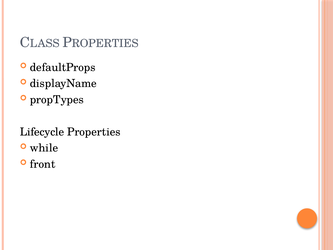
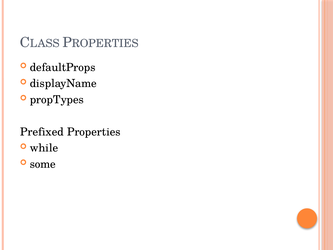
Lifecycle: Lifecycle -> Prefixed
front: front -> some
